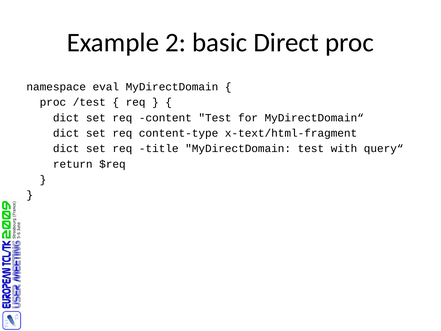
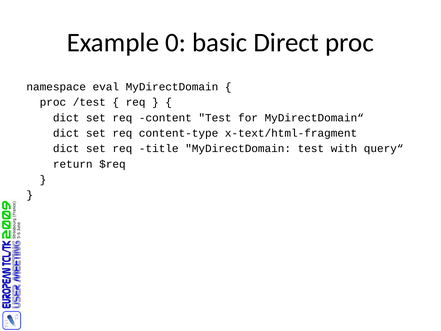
2: 2 -> 0
